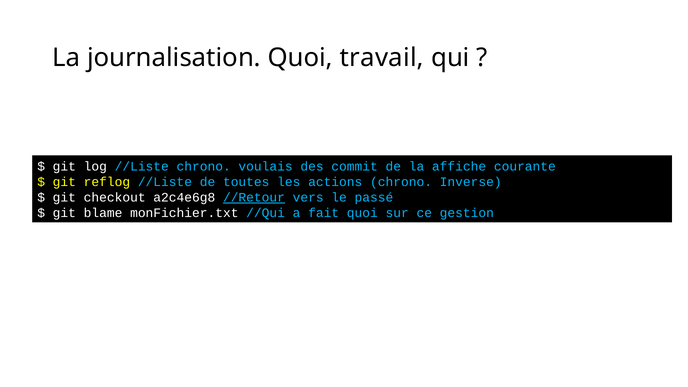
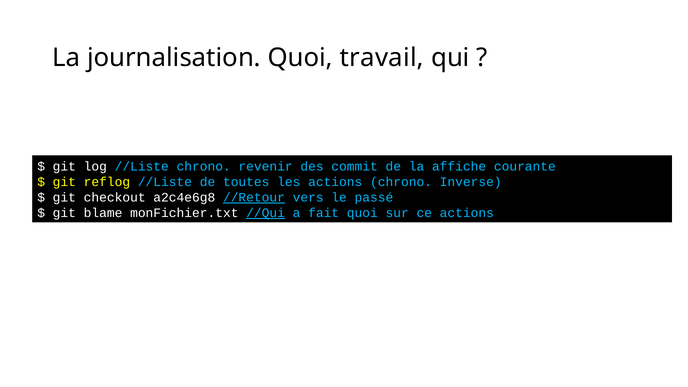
voulais: voulais -> revenir
//Qui underline: none -> present
ce gestion: gestion -> actions
